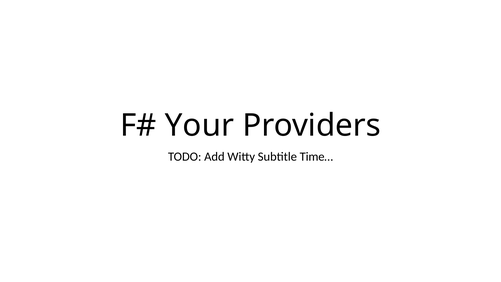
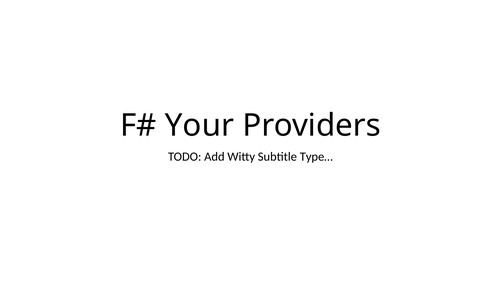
Time…: Time… -> Type…
